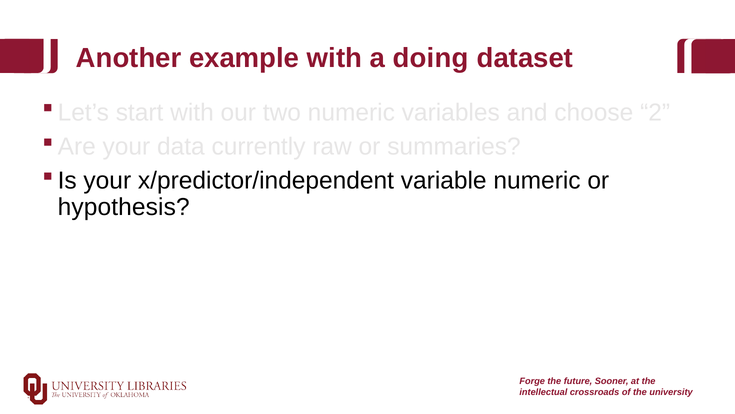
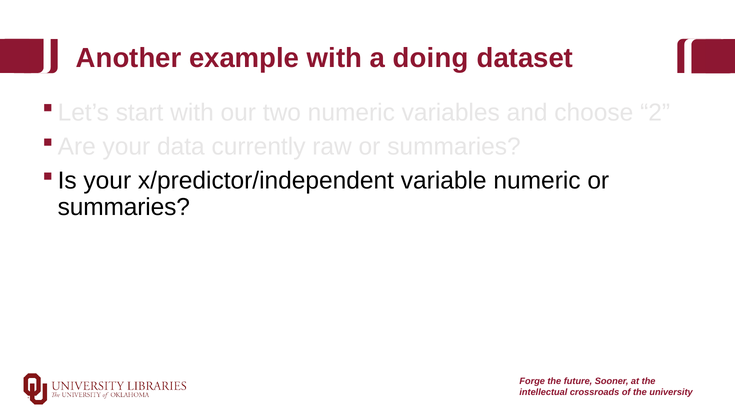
hypothesis at (124, 207): hypothesis -> summaries
